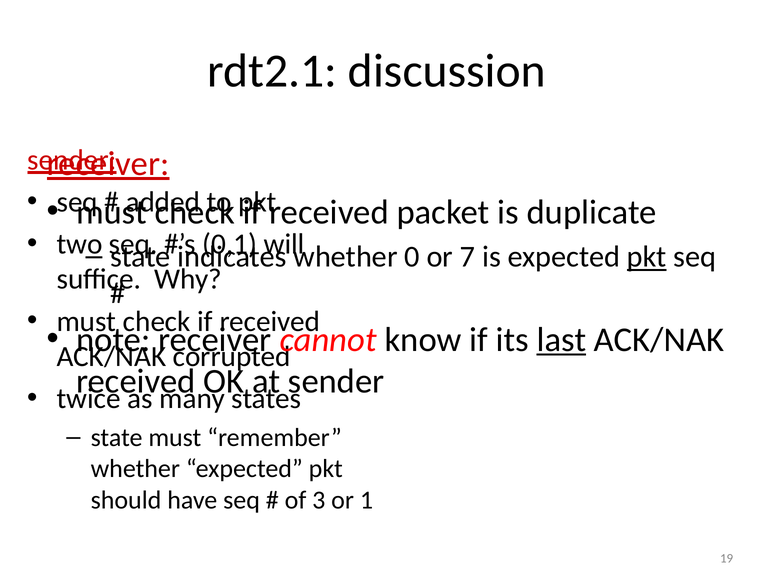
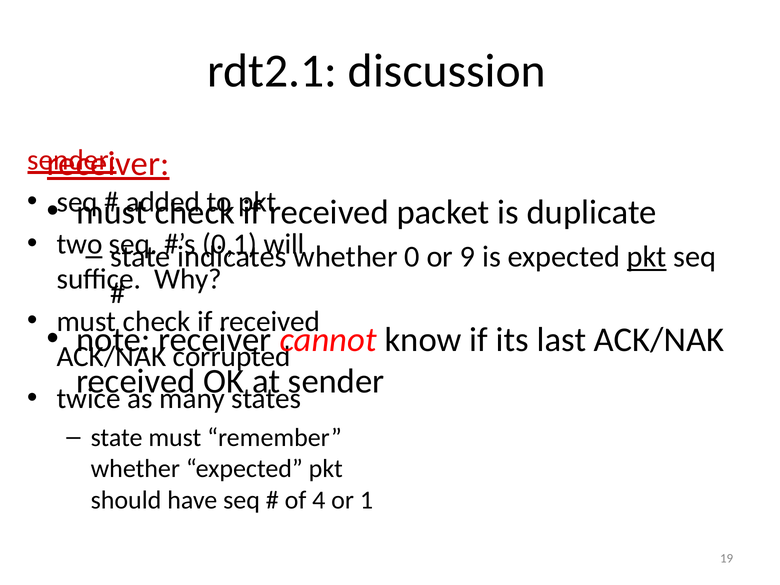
7: 7 -> 9
last underline: present -> none
3: 3 -> 4
